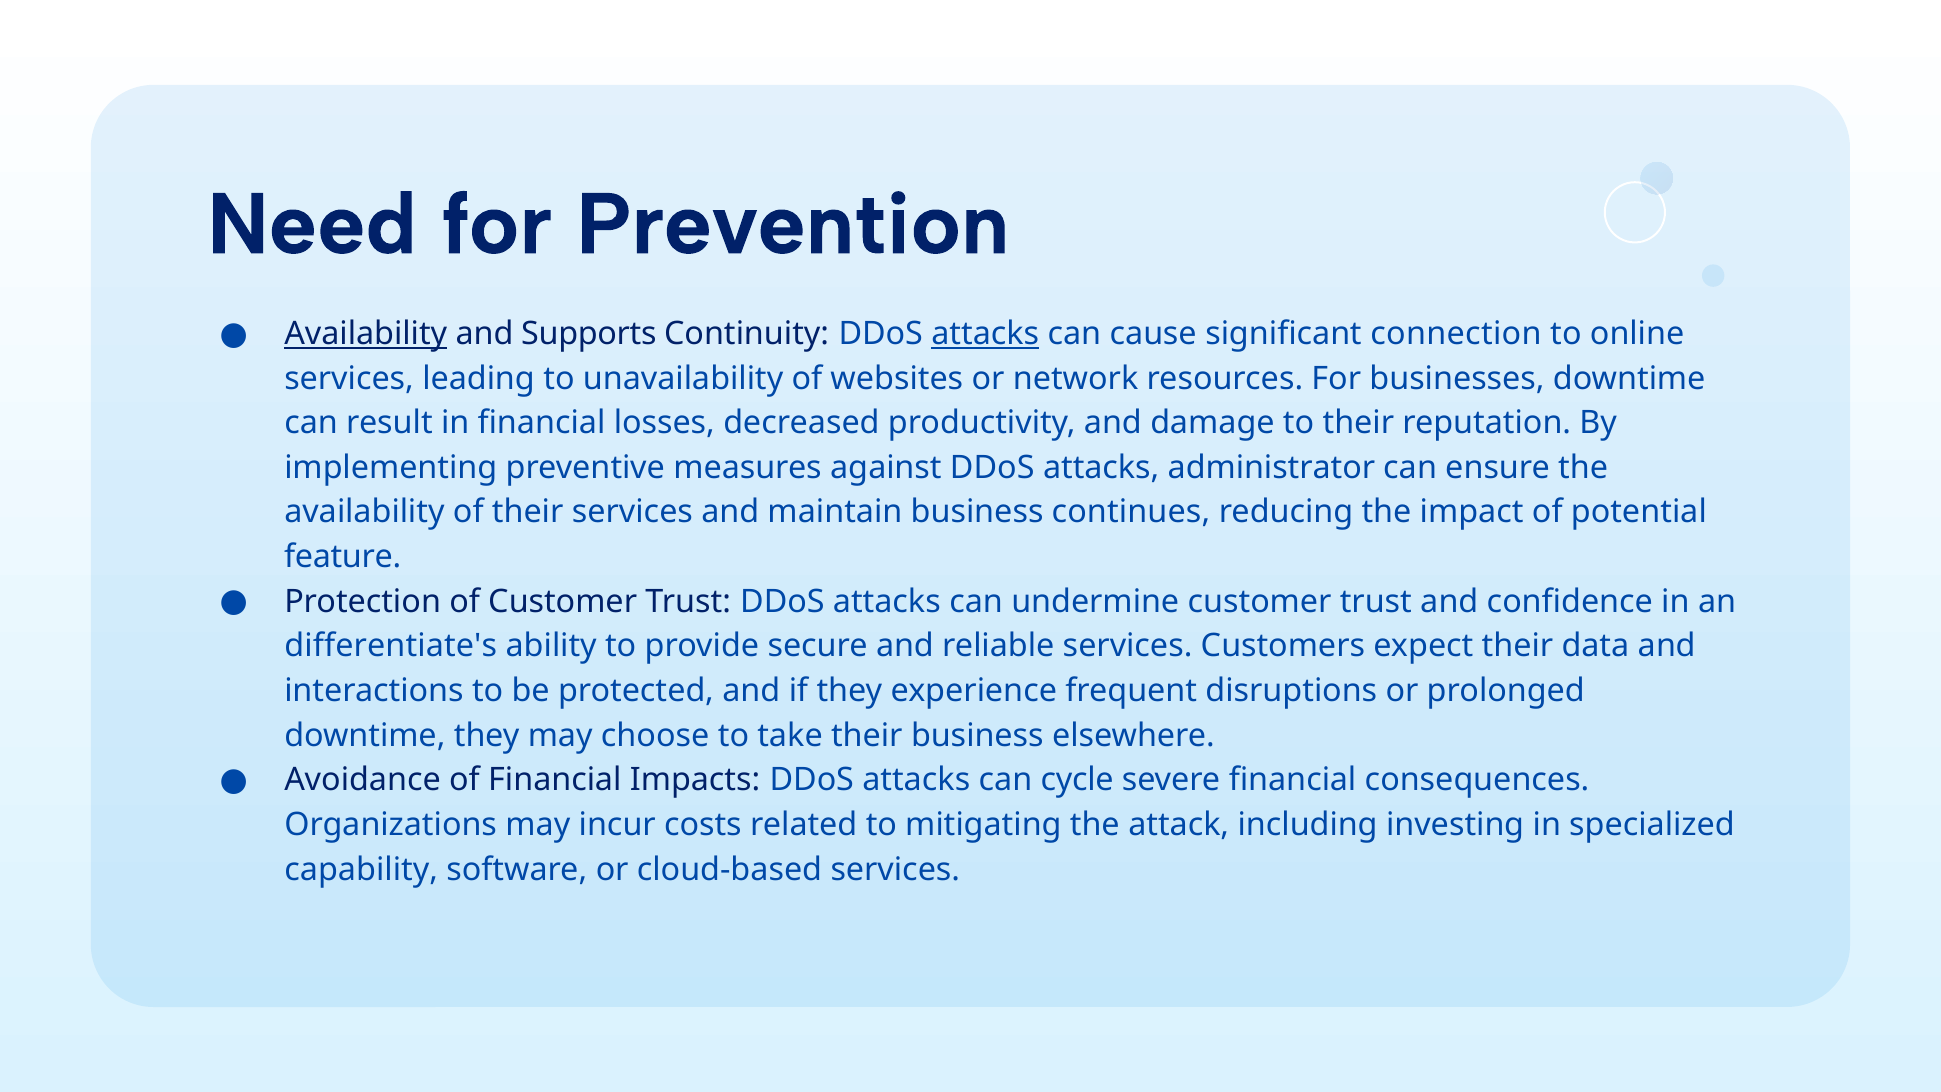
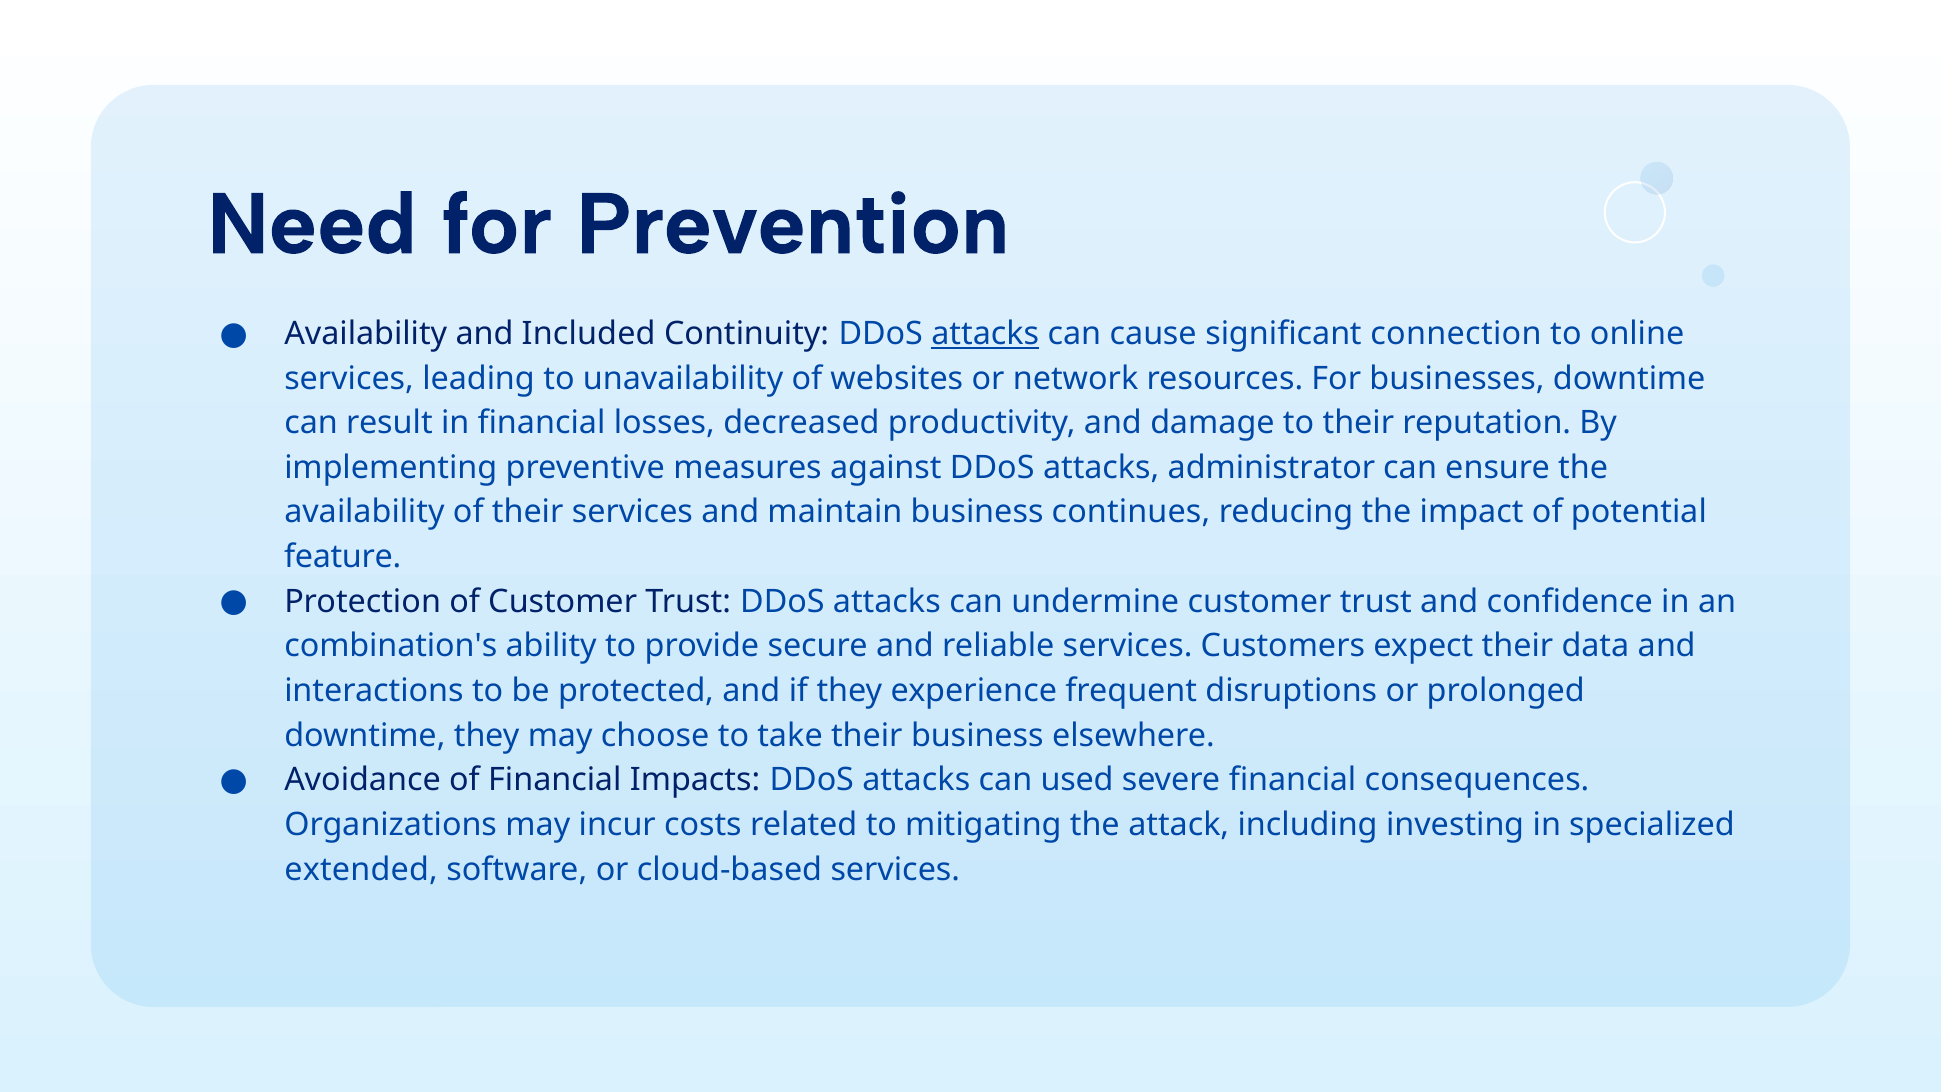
Availability at (366, 334) underline: present -> none
Supports: Supports -> Included
differentiate's: differentiate's -> combination's
cycle: cycle -> used
capability: capability -> extended
